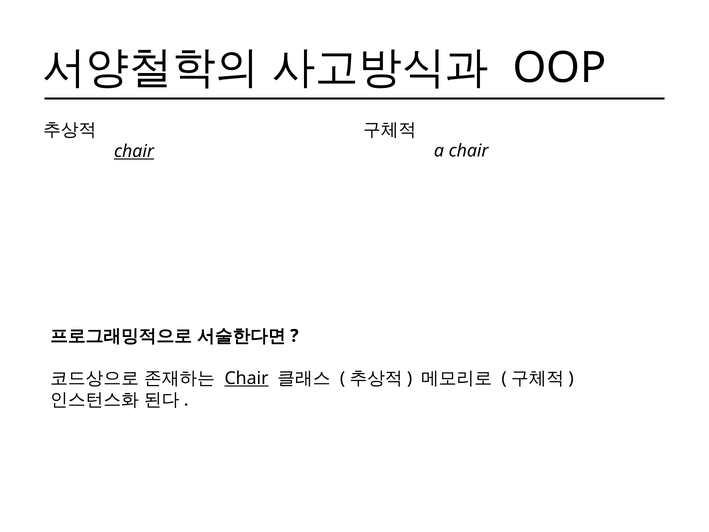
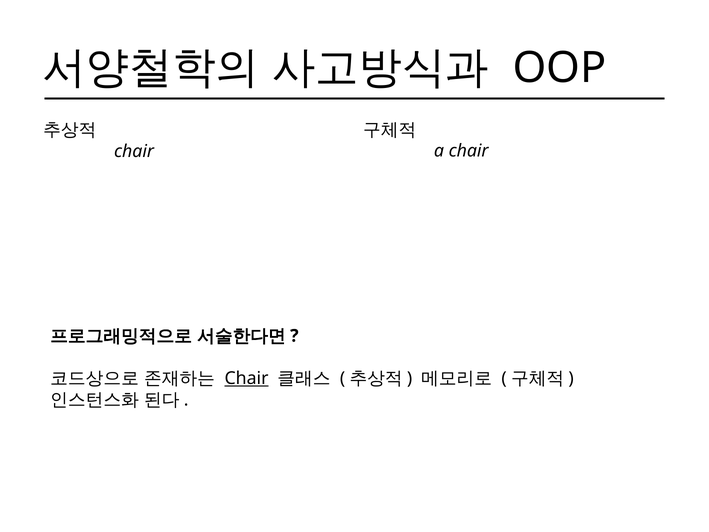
chair at (134, 151) underline: present -> none
